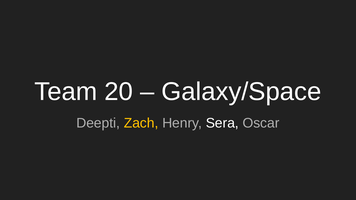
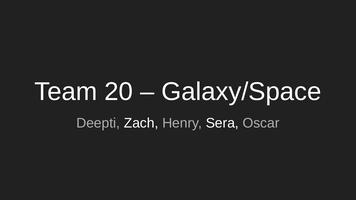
Zach colour: yellow -> white
